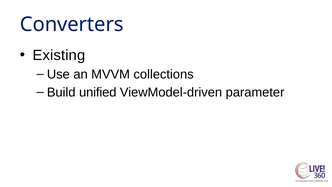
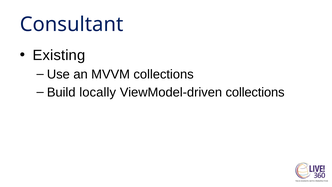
Converters: Converters -> Consultant
unified: unified -> locally
ViewModel-driven parameter: parameter -> collections
